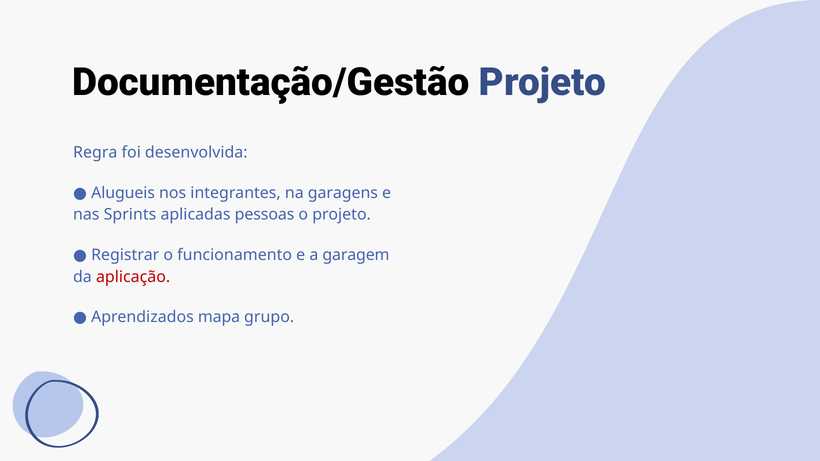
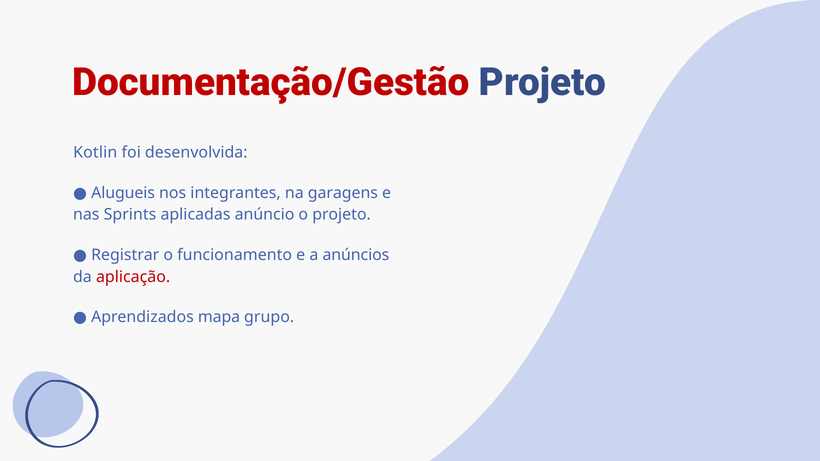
Documentação/Gestão colour: black -> red
Regra: Regra -> Kotlin
pessoas: pessoas -> anúncio
garagem: garagem -> anúncios
